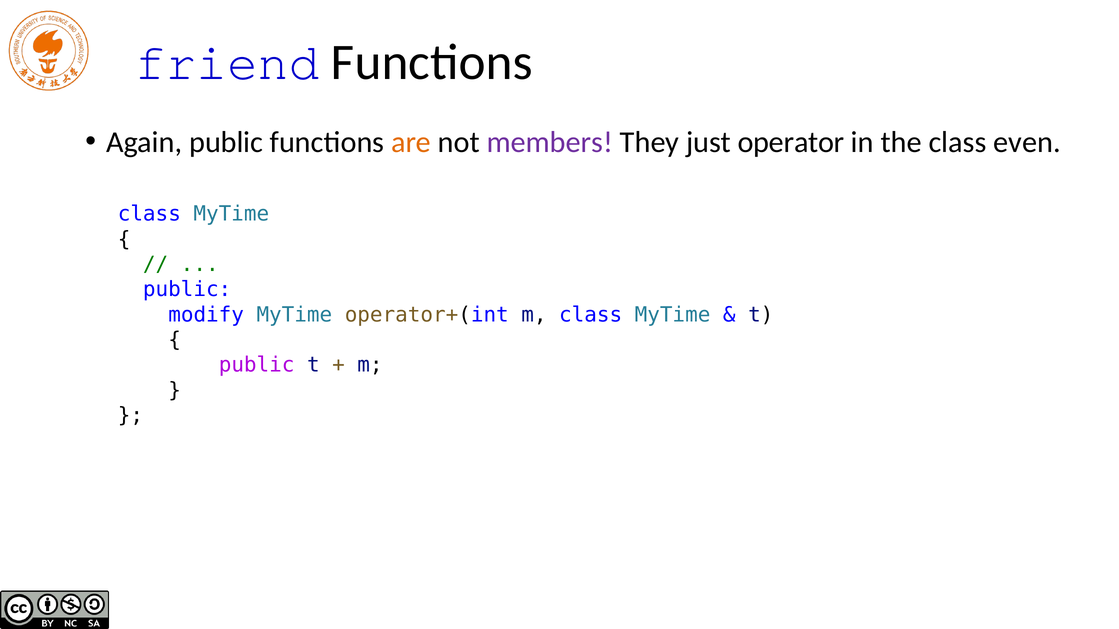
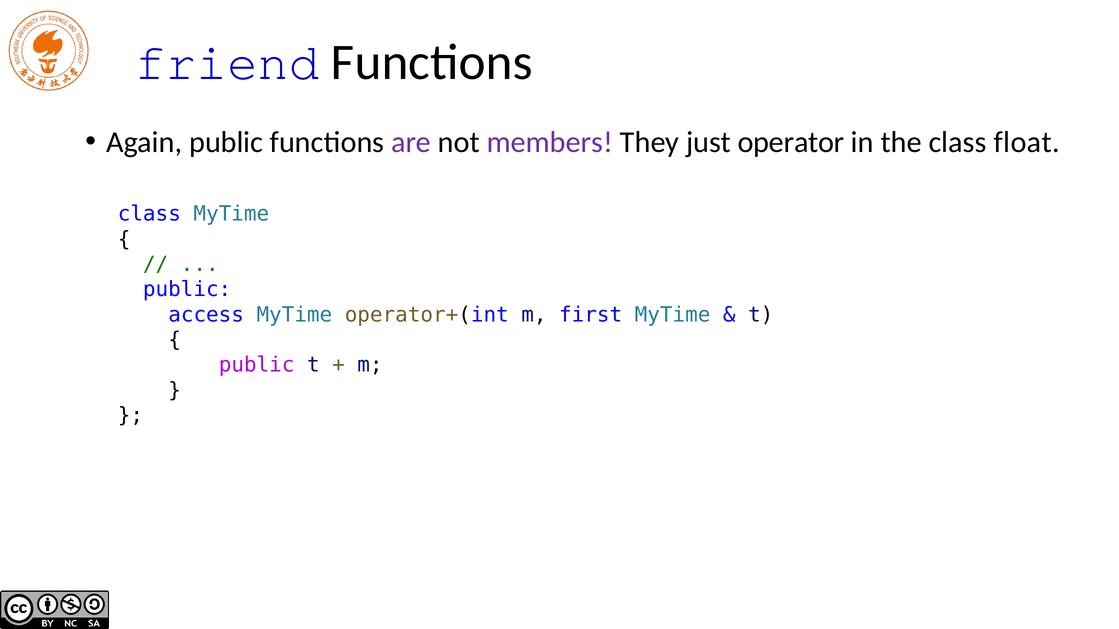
are colour: orange -> purple
even: even -> float
modify: modify -> access
m class: class -> first
